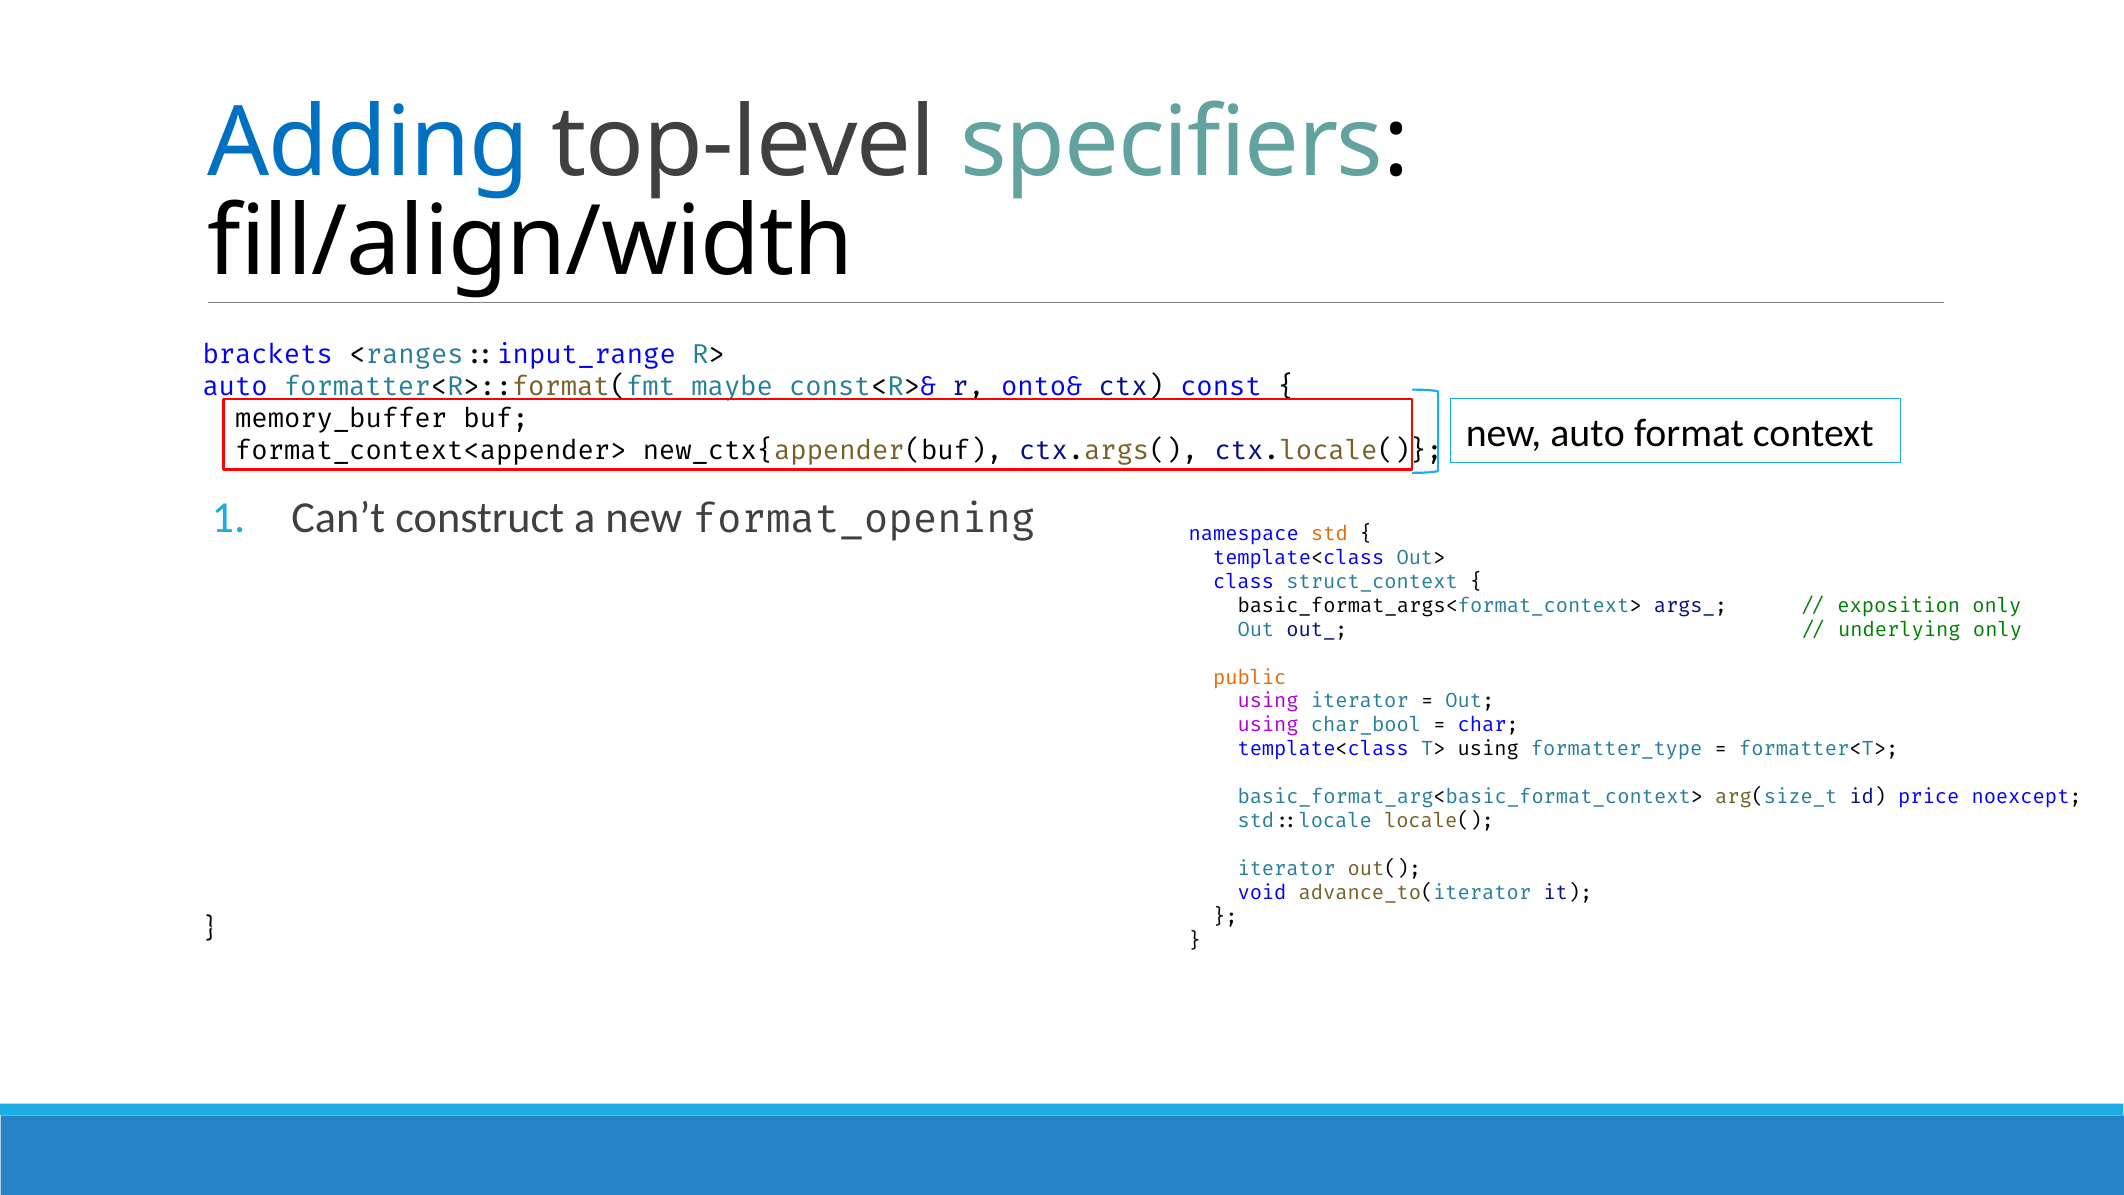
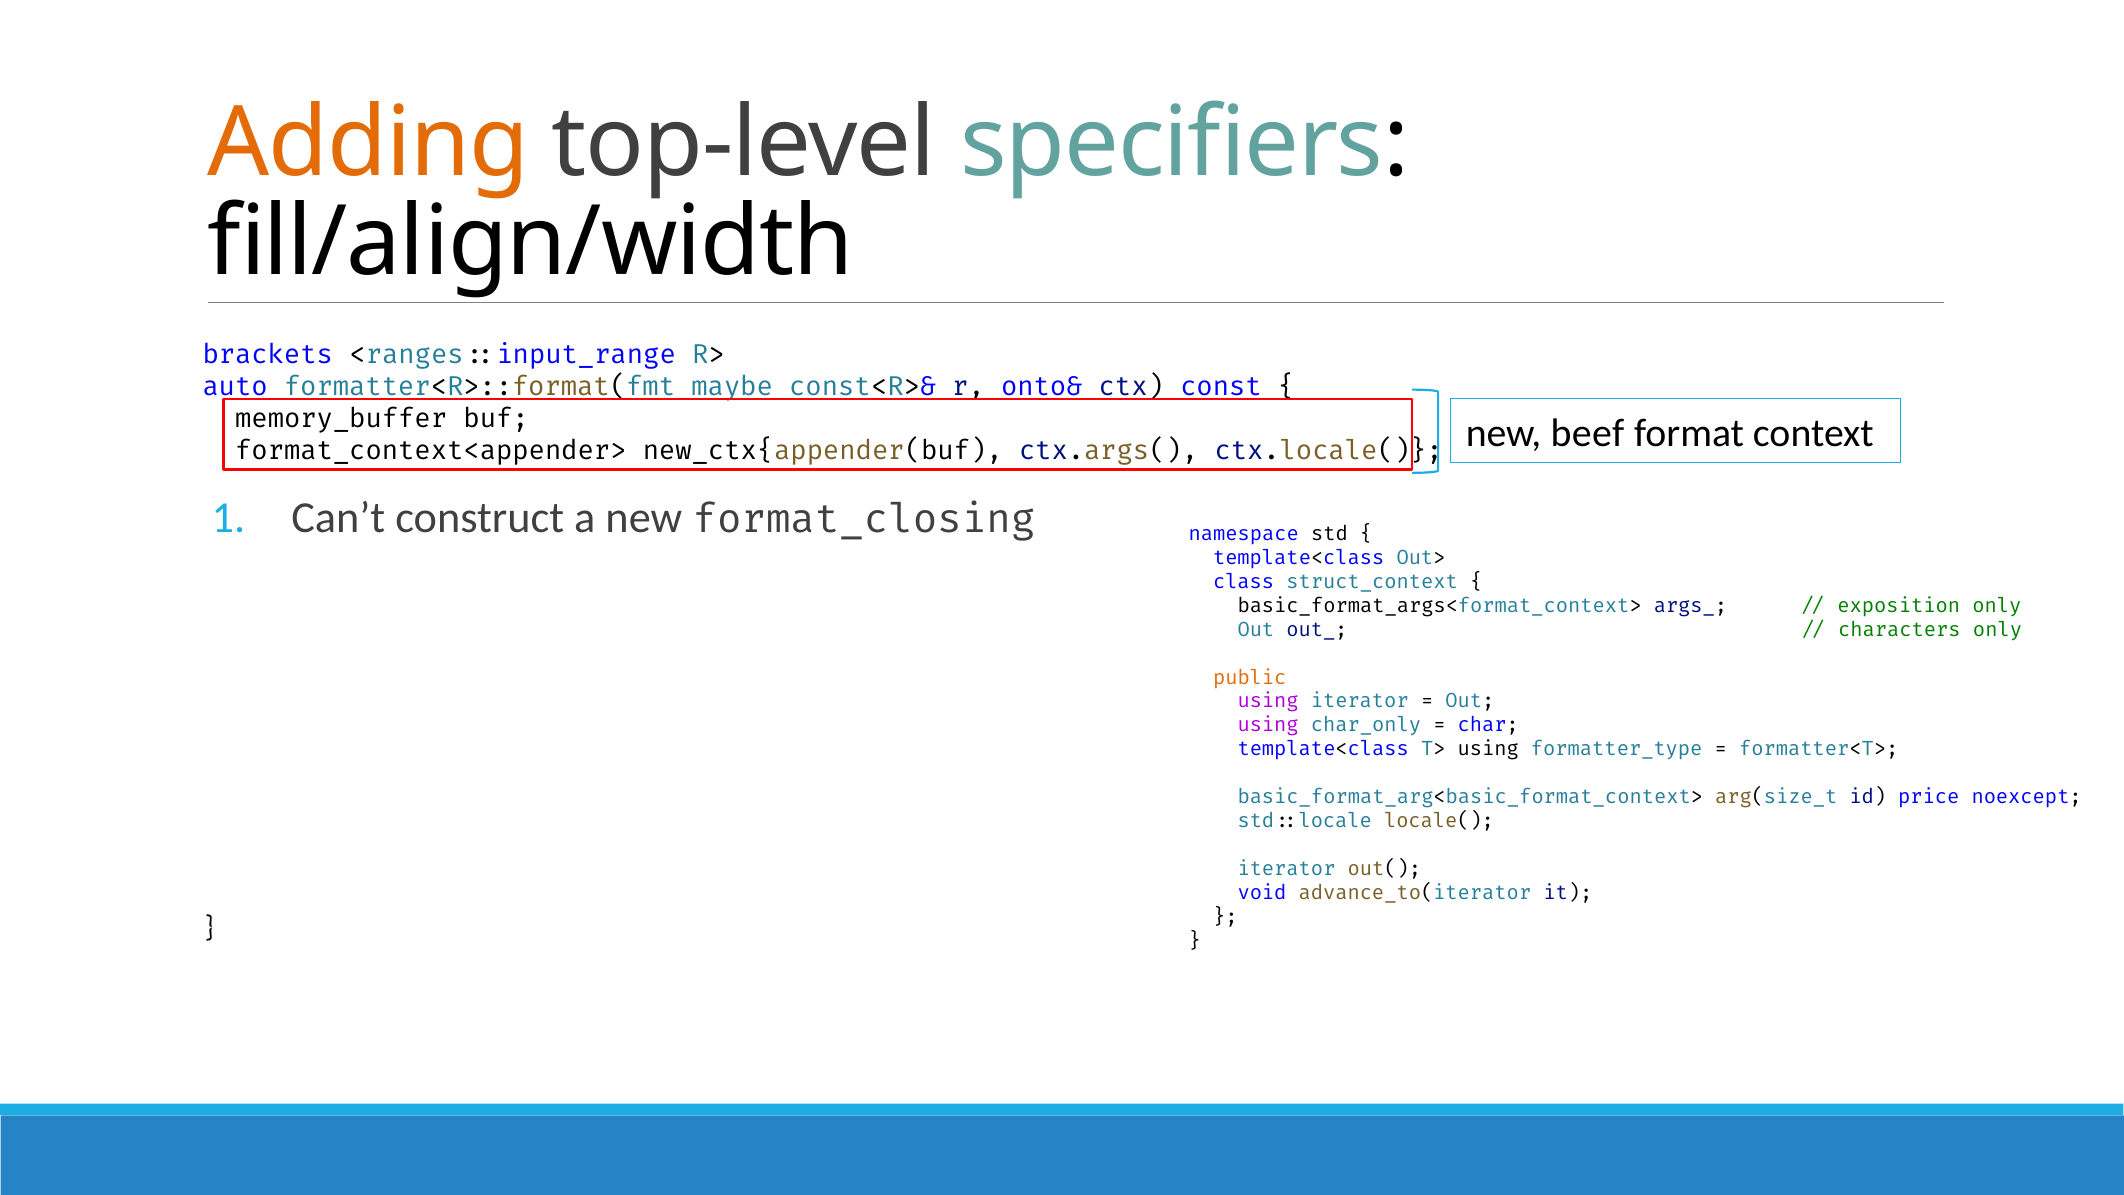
Adding colour: blue -> orange
new auto: auto -> beef
format_opening: format_opening -> format_closing
std colour: orange -> black
underlying: underlying -> characters
char_bool: char_bool -> char_only
